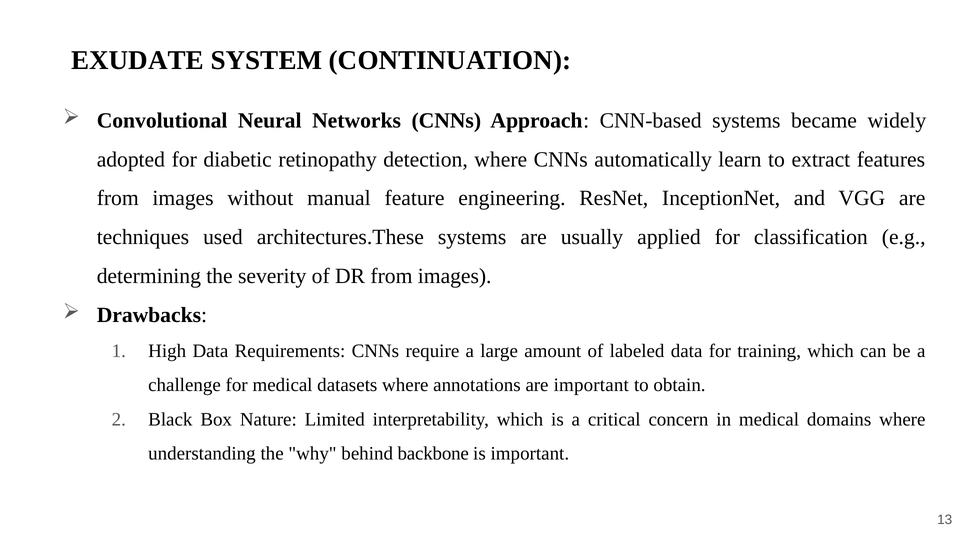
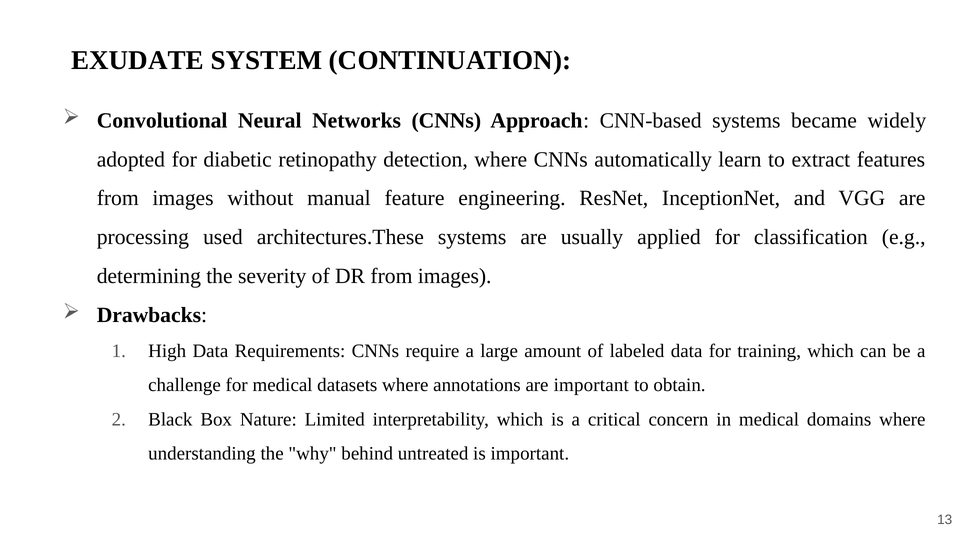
techniques: techniques -> processing
backbone: backbone -> untreated
